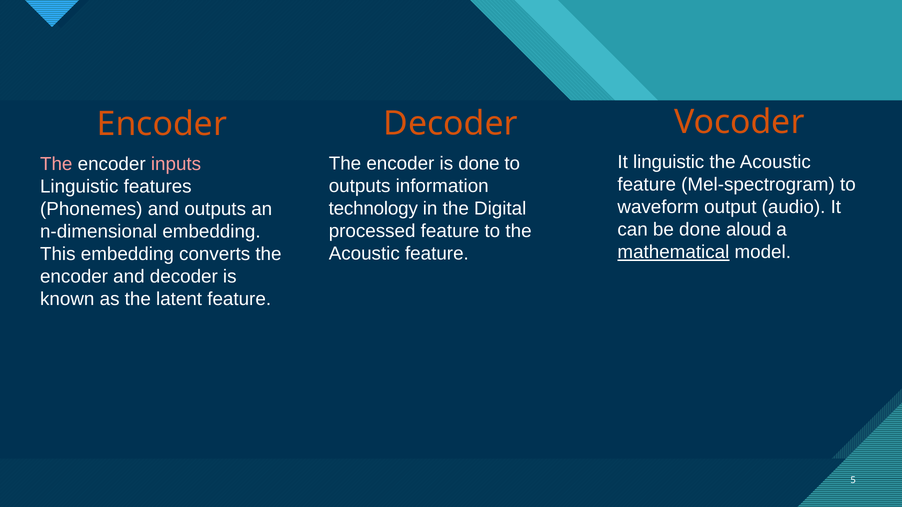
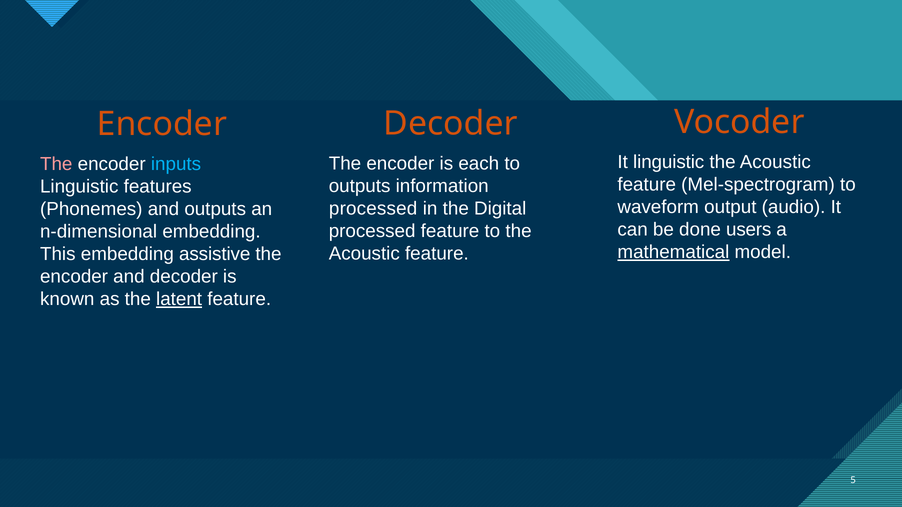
is done: done -> each
inputs colour: pink -> light blue
technology at (373, 209): technology -> processed
aloud: aloud -> users
converts: converts -> assistive
latent underline: none -> present
